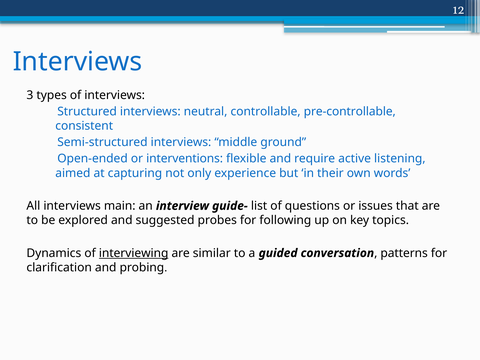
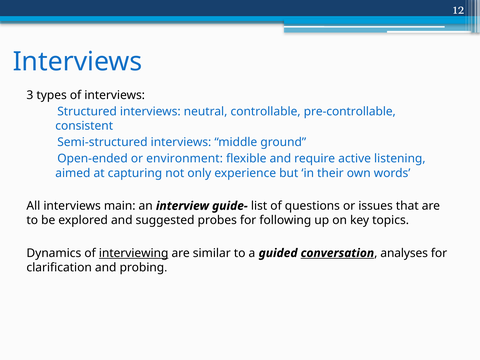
interventions: interventions -> environment
conversation underline: none -> present
patterns: patterns -> analyses
